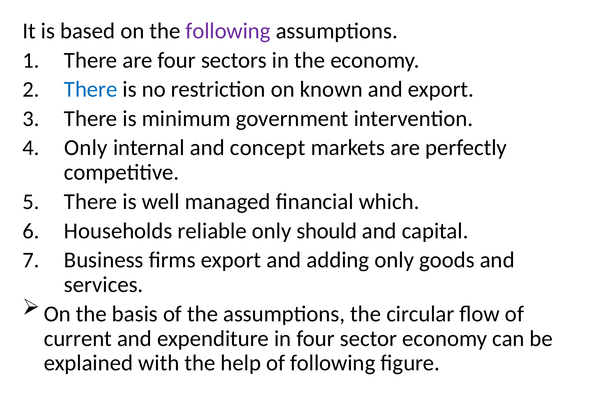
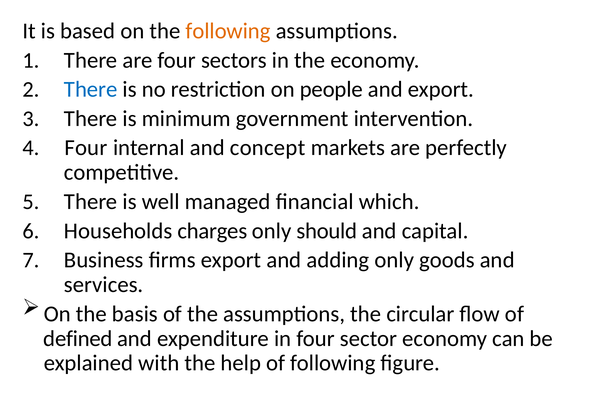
following at (228, 31) colour: purple -> orange
known: known -> people
Only at (86, 148): Only -> Four
reliable: reliable -> charges
current: current -> defined
